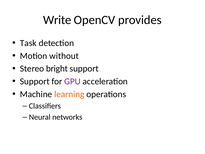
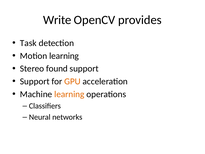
Motion without: without -> learning
bright: bright -> found
GPU colour: purple -> orange
